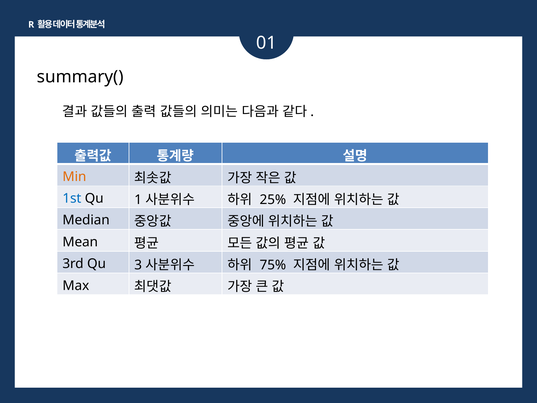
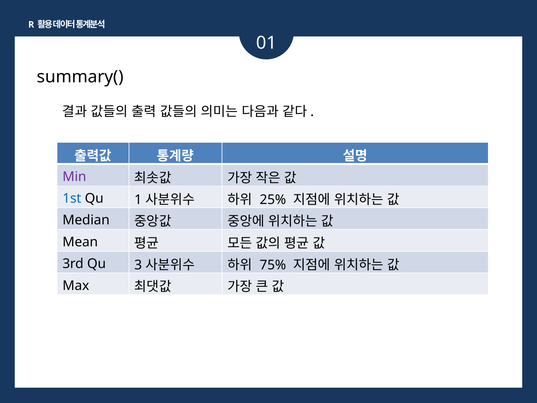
Min colour: orange -> purple
